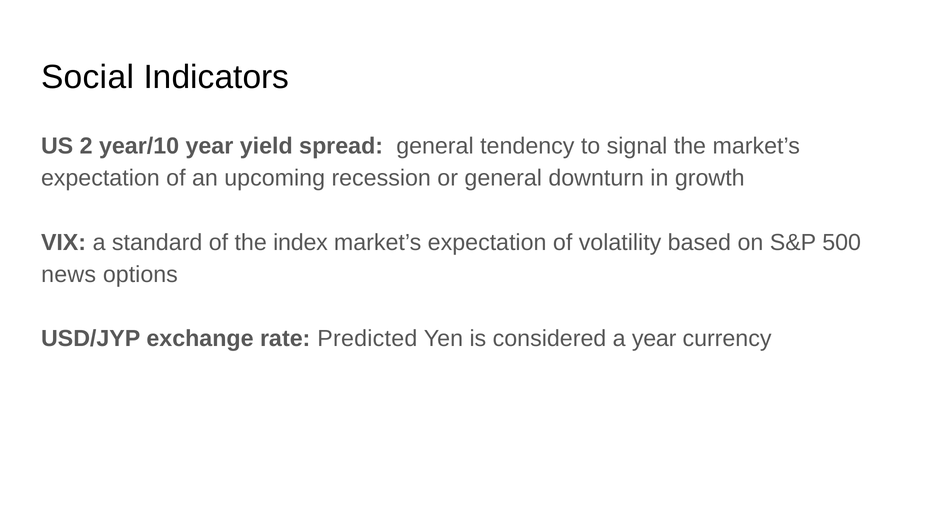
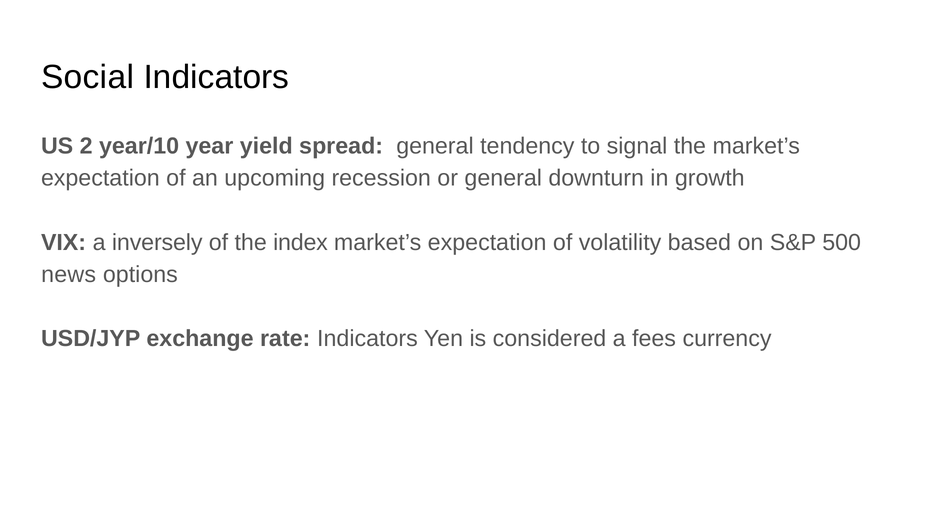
standard: standard -> inversely
rate Predicted: Predicted -> Indicators
a year: year -> fees
